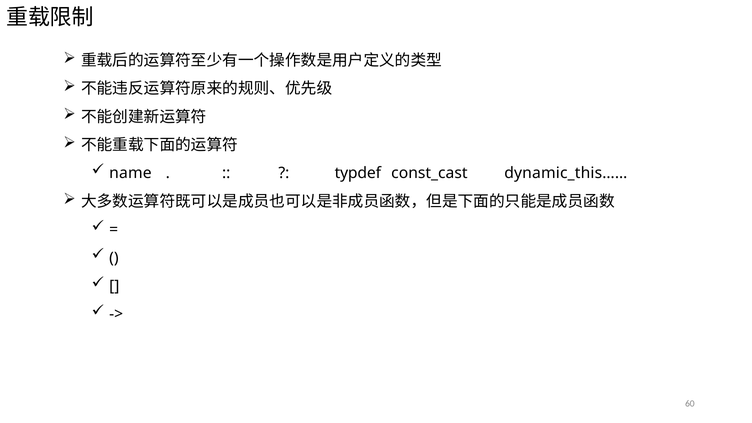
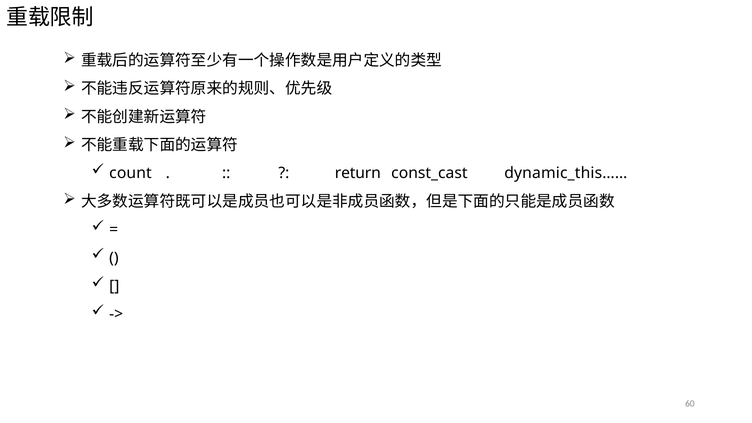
name: name -> count
typdef: typdef -> return
